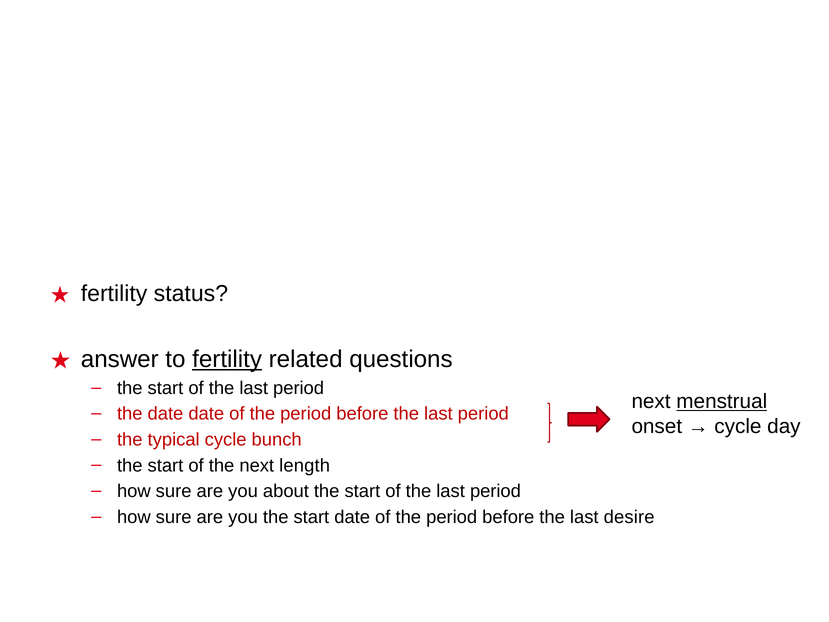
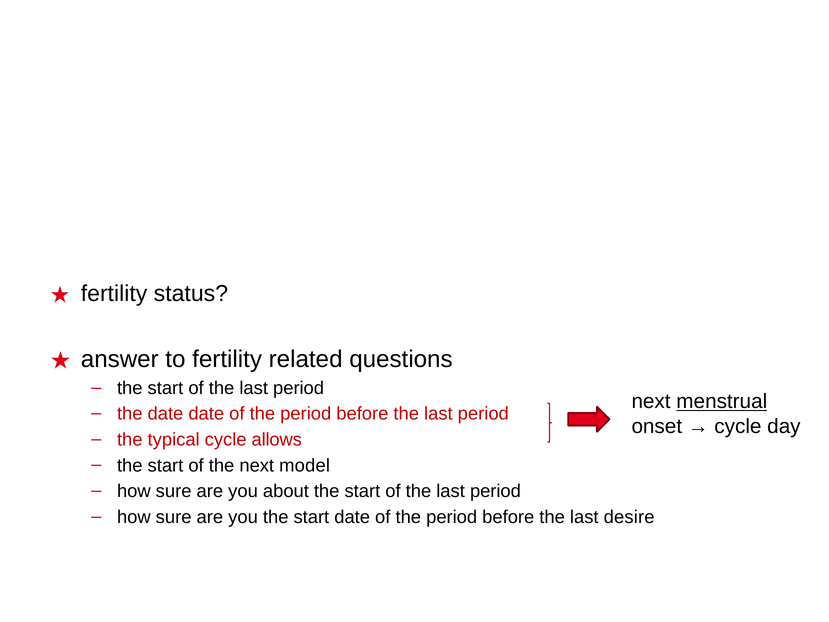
fertility at (227, 359) underline: present -> none
bunch: bunch -> allows
length: length -> model
